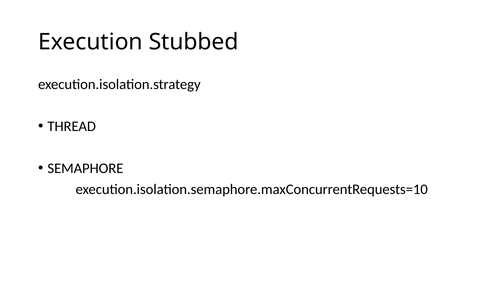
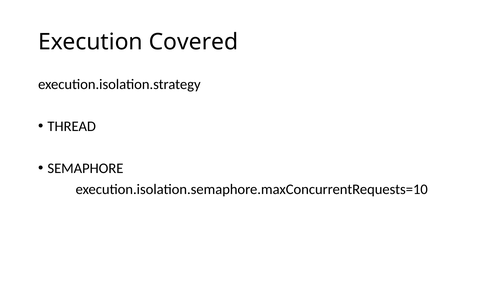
Stubbed: Stubbed -> Covered
